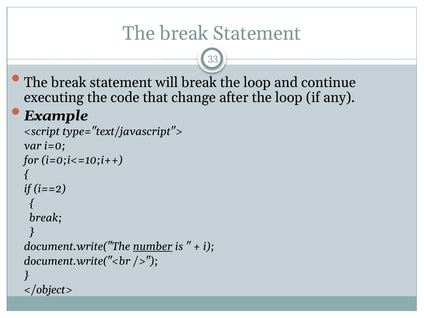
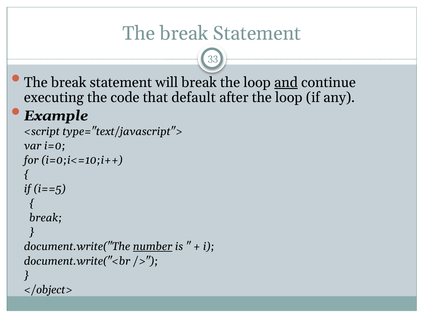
and underline: none -> present
change: change -> default
i==2: i==2 -> i==5
